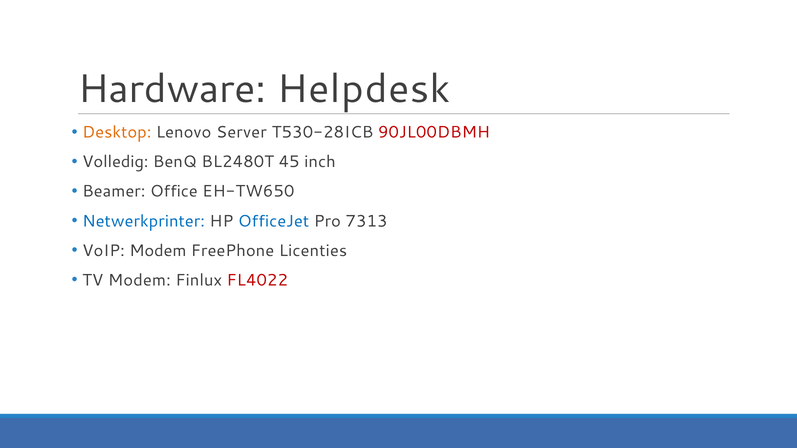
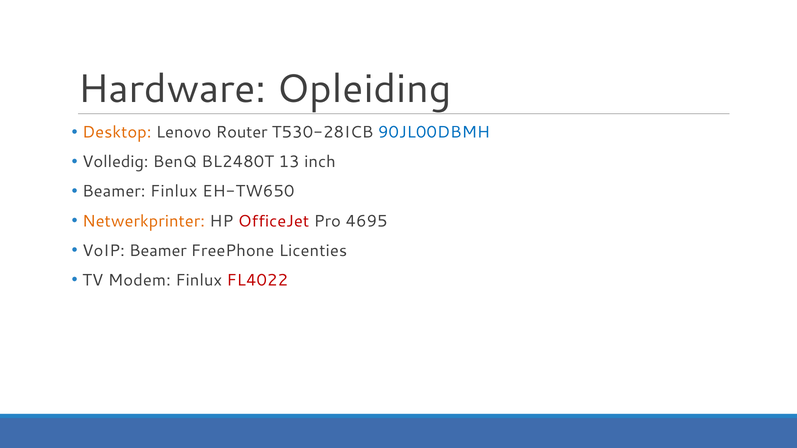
Helpdesk: Helpdesk -> Opleiding
Server: Server -> Router
90JL00DBMH colour: red -> blue
45: 45 -> 13
Beamer Office: Office -> Finlux
Netwerkprinter colour: blue -> orange
OfficeJet colour: blue -> red
7313: 7313 -> 4695
VoIP Modem: Modem -> Beamer
